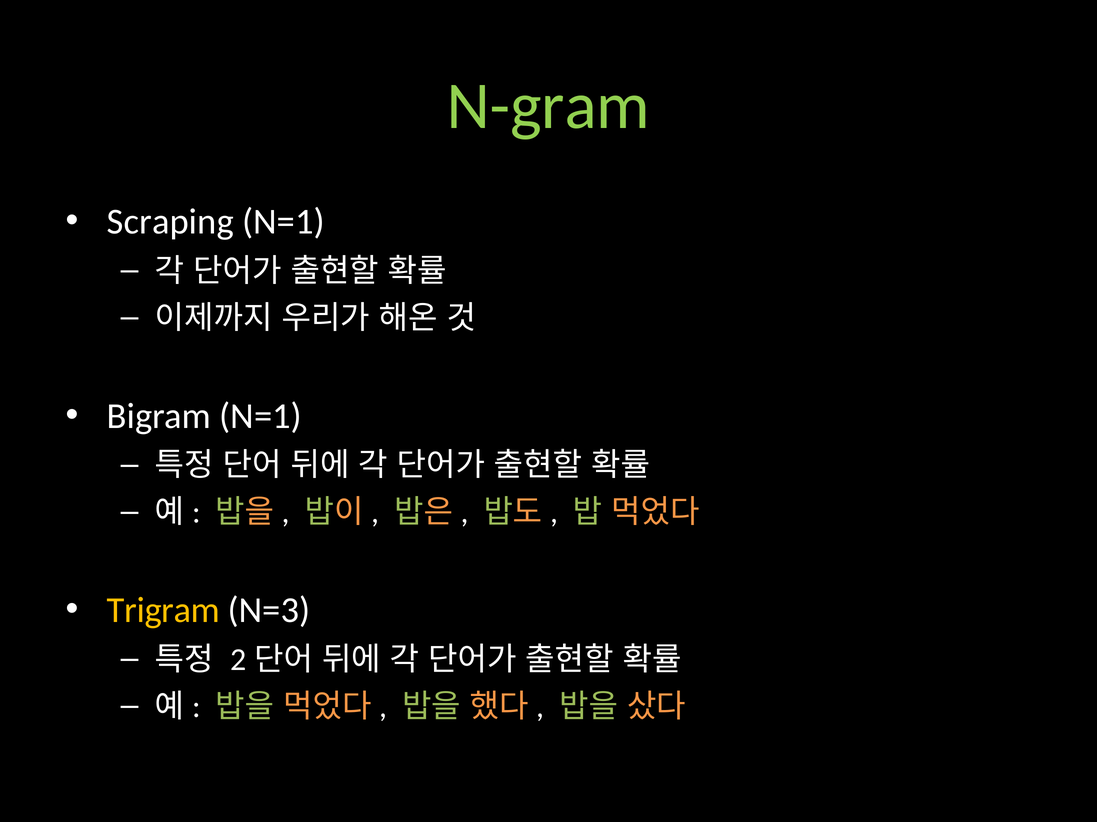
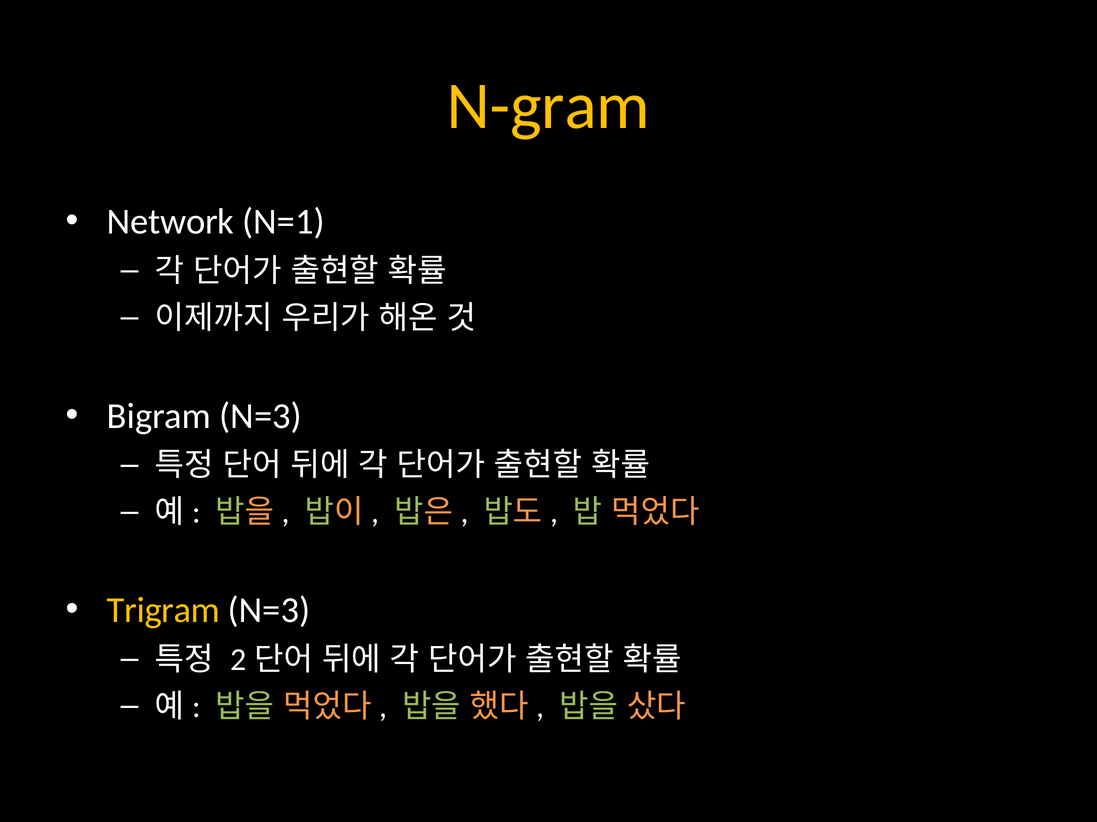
N-gram colour: light green -> yellow
Scraping: Scraping -> Network
Bigram N=1: N=1 -> N=3
